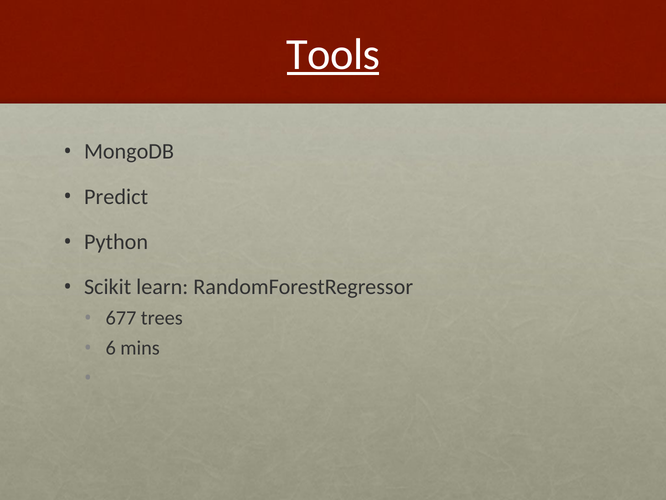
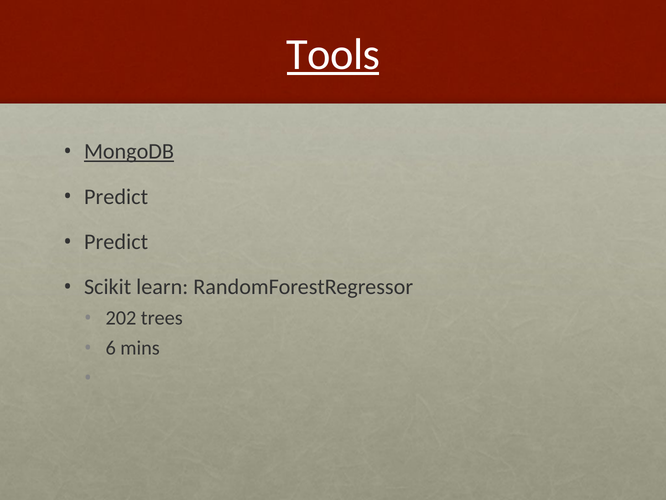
MongoDB underline: none -> present
Python at (116, 242): Python -> Predict
677: 677 -> 202
